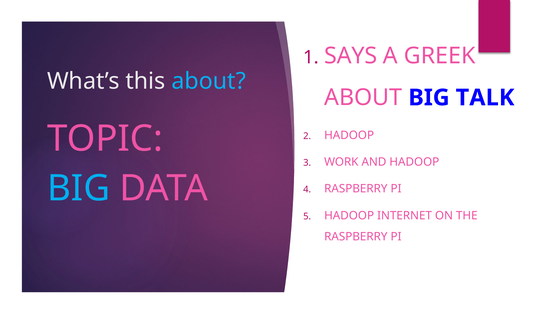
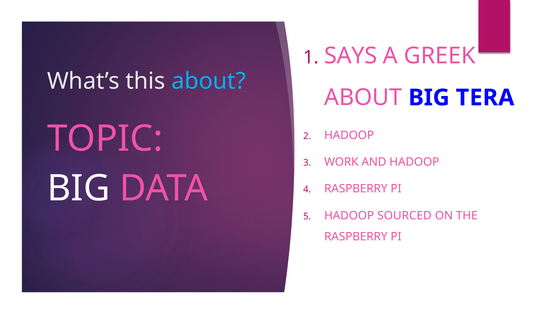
TALK: TALK -> TERA
BIG at (79, 189) colour: light blue -> white
INTERNET: INTERNET -> SOURCED
